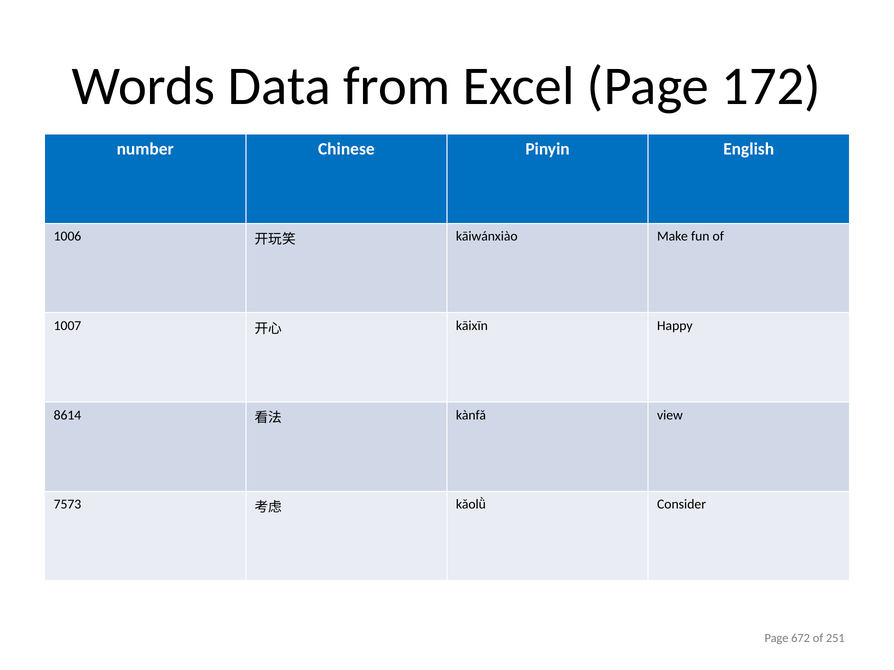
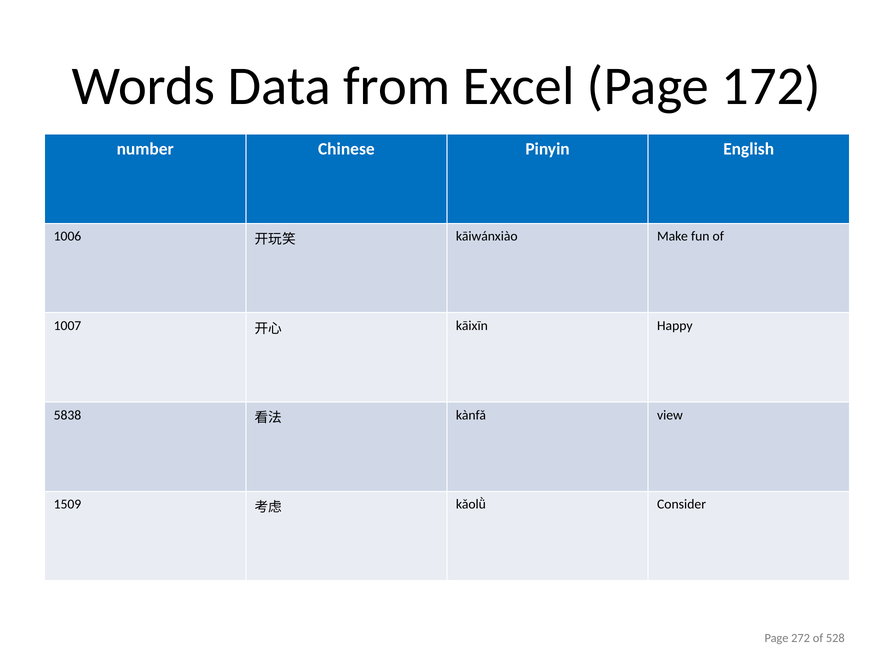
8614: 8614 -> 5838
7573: 7573 -> 1509
672: 672 -> 272
251: 251 -> 528
